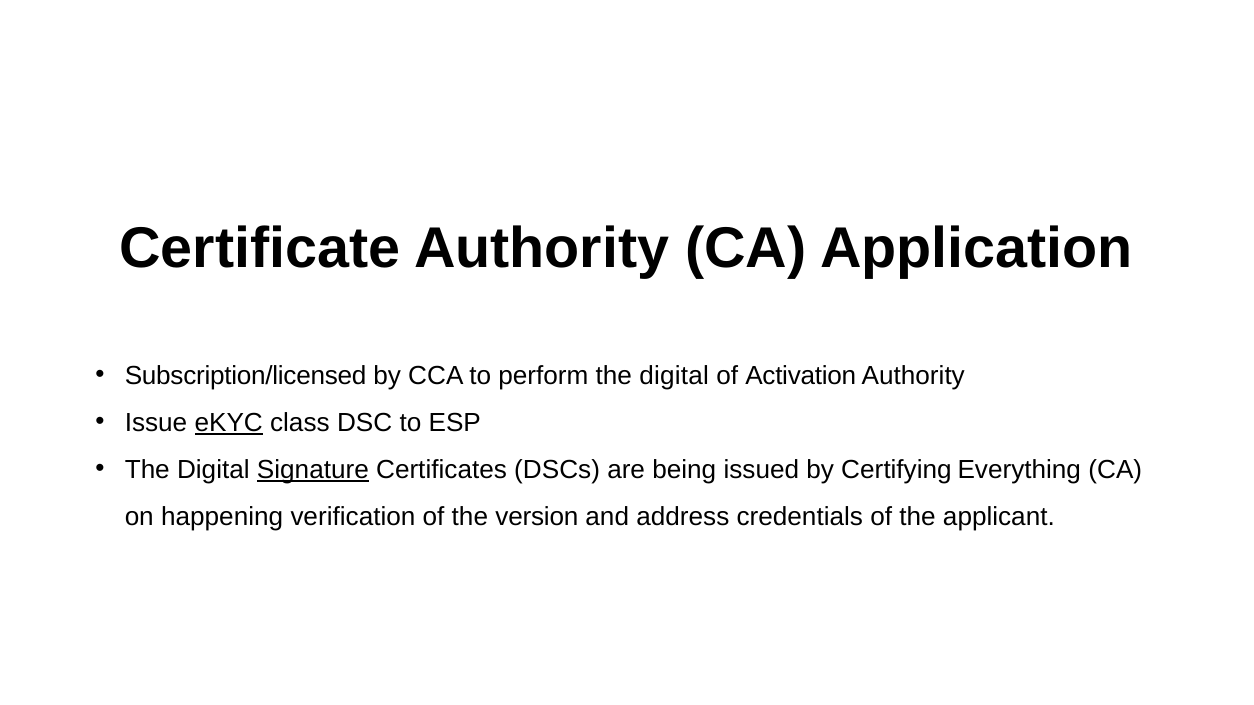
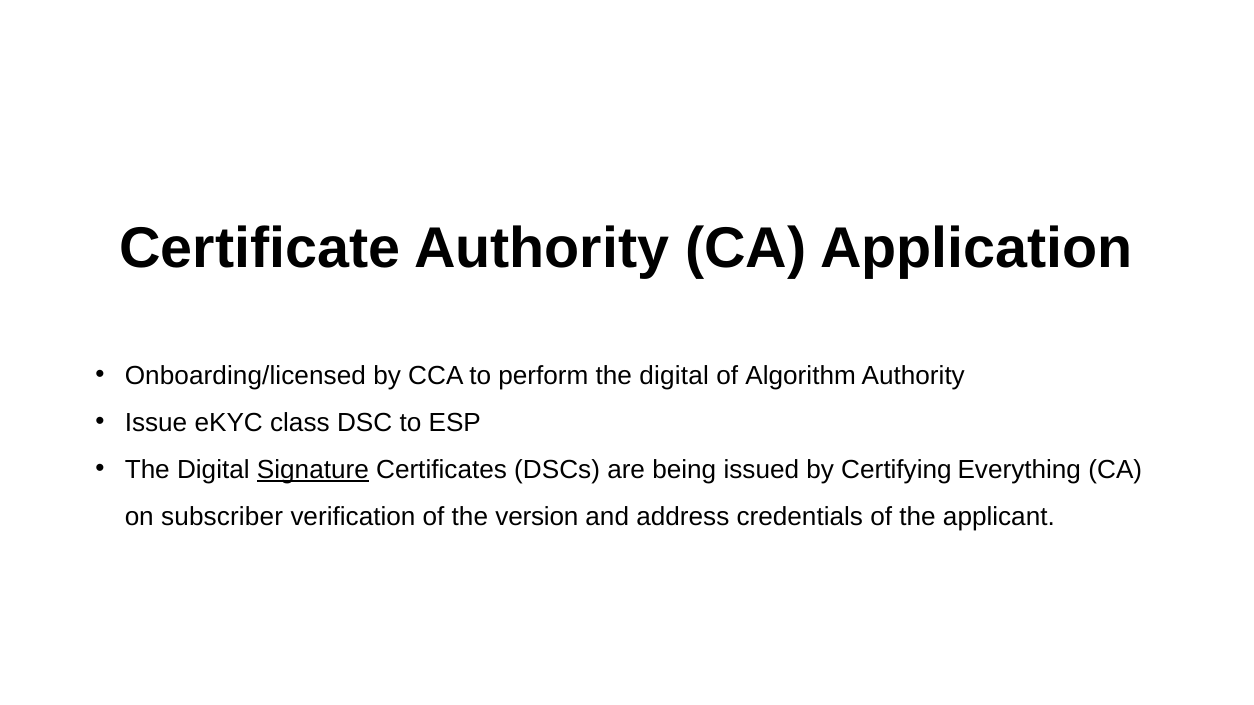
Subscription/licensed: Subscription/licensed -> Onboarding/licensed
Activation: Activation -> Algorithm
eKYC underline: present -> none
happening: happening -> subscriber
